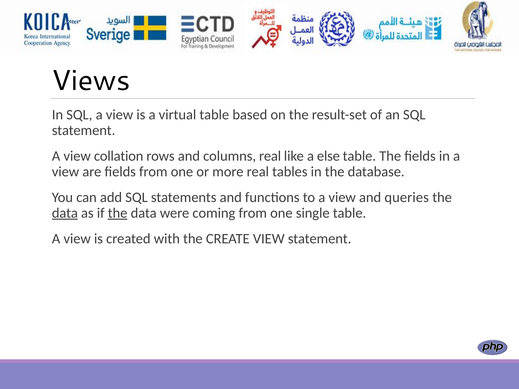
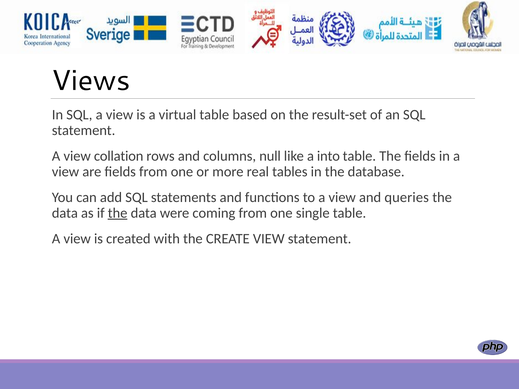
columns real: real -> null
else: else -> into
data at (65, 213) underline: present -> none
